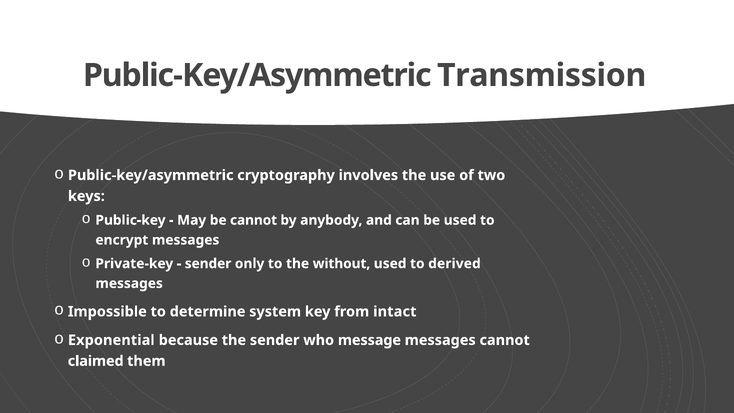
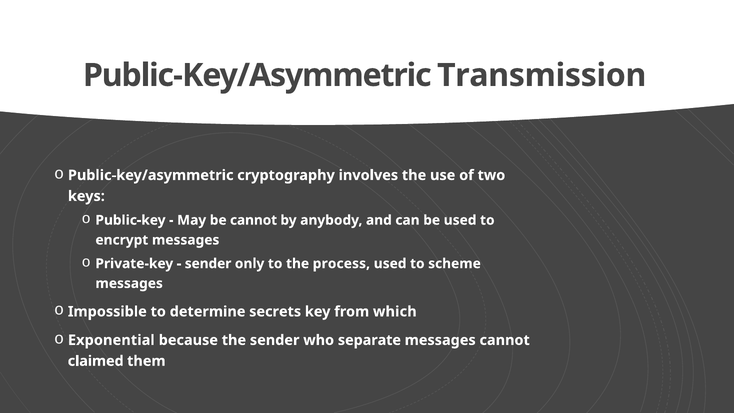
without: without -> process
derived: derived -> scheme
system: system -> secrets
intact: intact -> which
message: message -> separate
